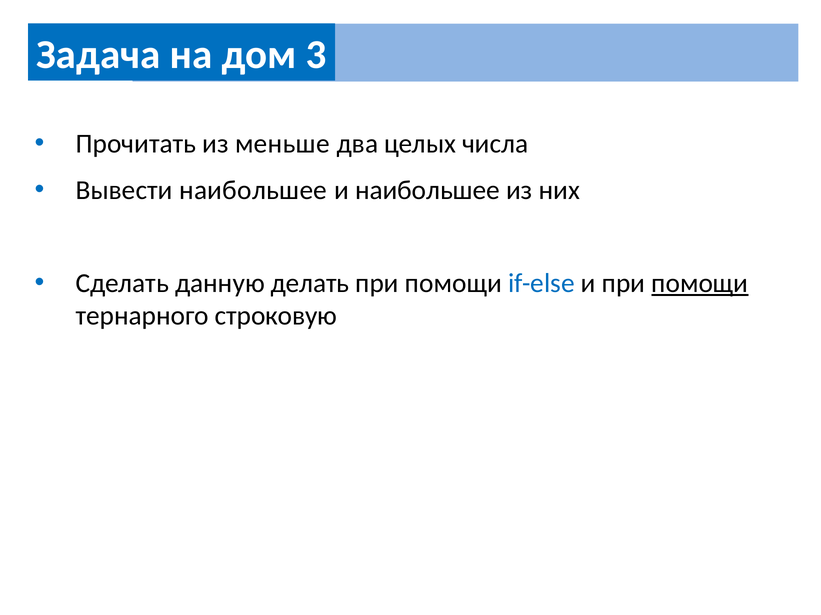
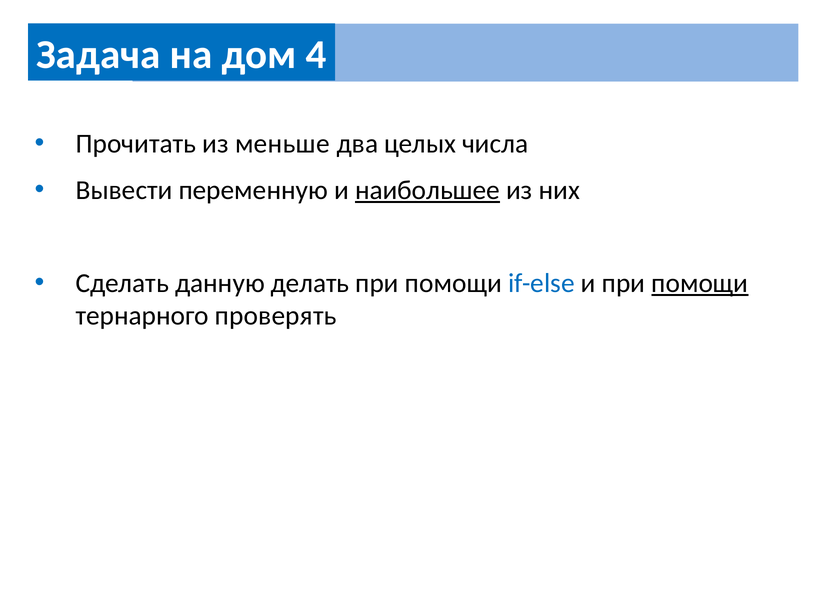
3: 3 -> 4
Вывести наибольшее: наибольшее -> переменную
наибольшее at (427, 190) underline: none -> present
строковую: строковую -> проверять
